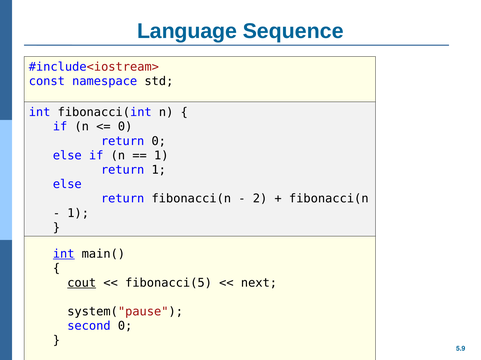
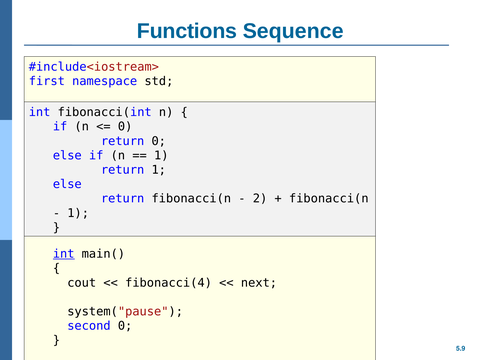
Language: Language -> Functions
const: const -> first
cout underline: present -> none
fibonacci(5: fibonacci(5 -> fibonacci(4
